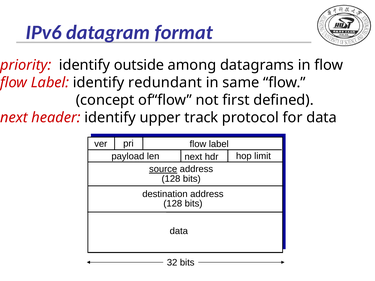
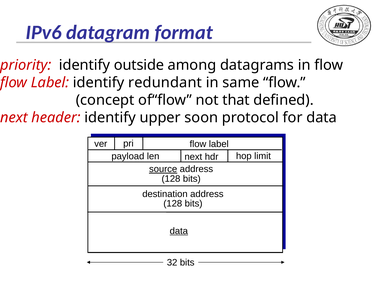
first: first -> that
track: track -> soon
data at (179, 231) underline: none -> present
